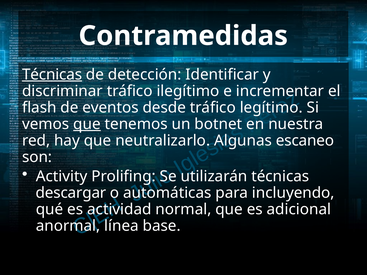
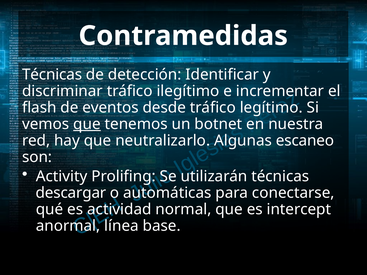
Técnicas at (52, 75) underline: present -> none
incluyendo: incluyendo -> conectarse
adicional: adicional -> intercept
